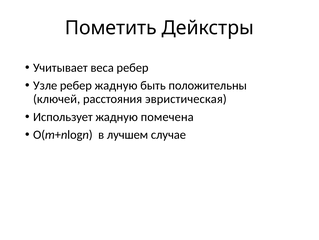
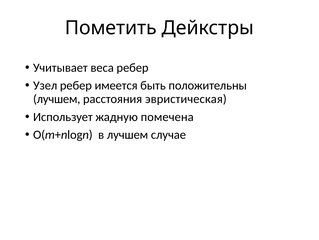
Узле: Узле -> Узел
ребер жадную: жадную -> имеется
ключей at (57, 99): ключей -> лучшем
